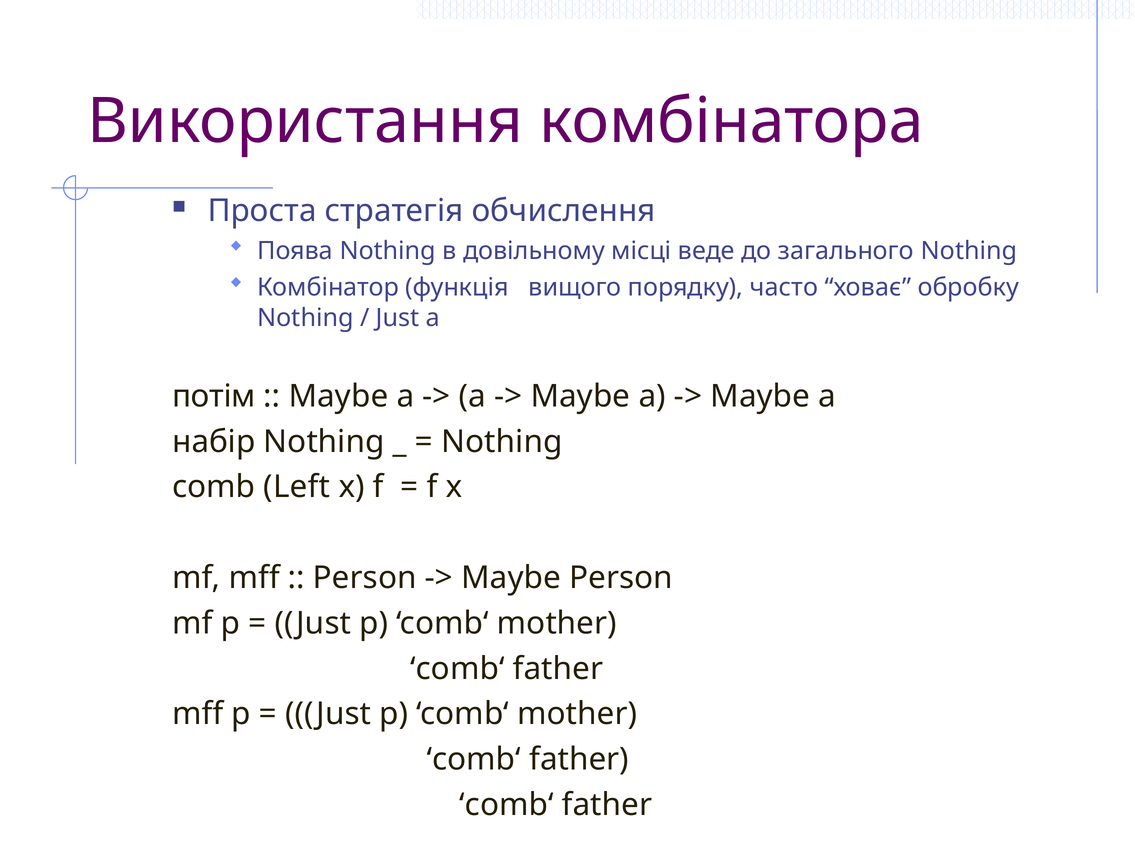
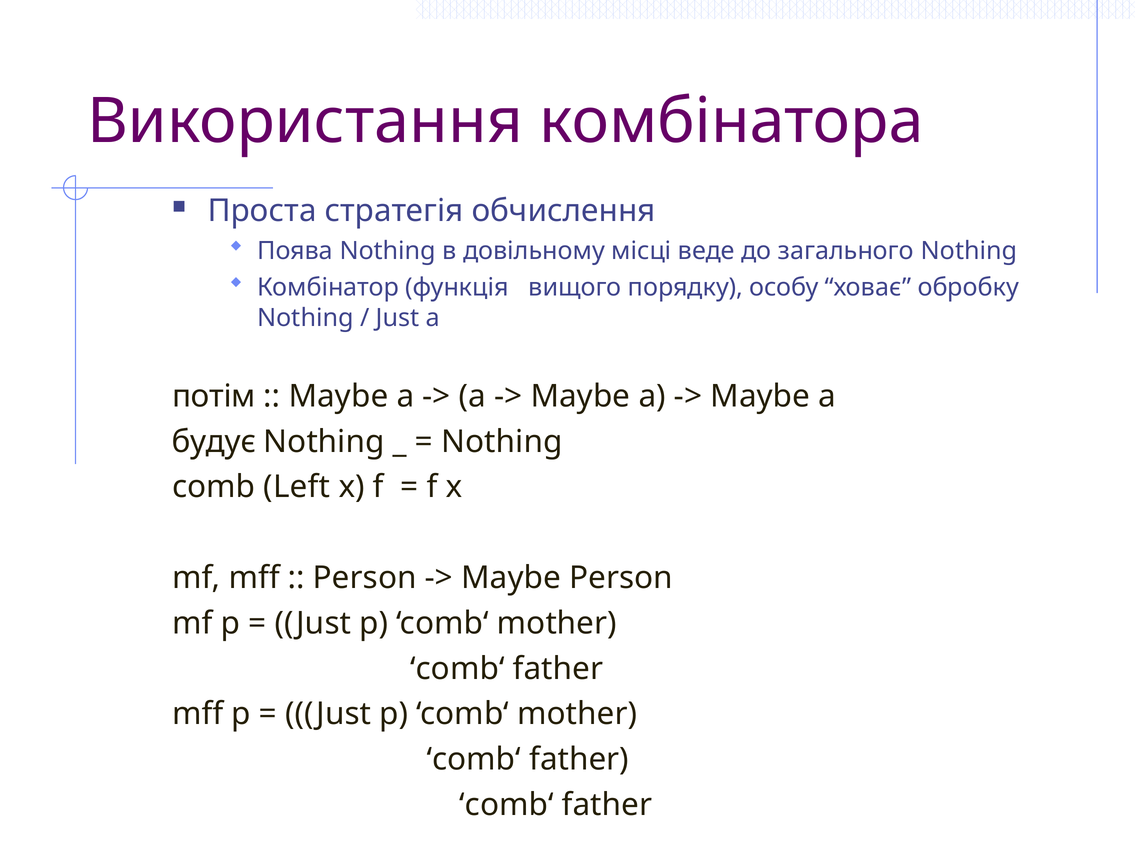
часто: часто -> особу
набір: набір -> будує
